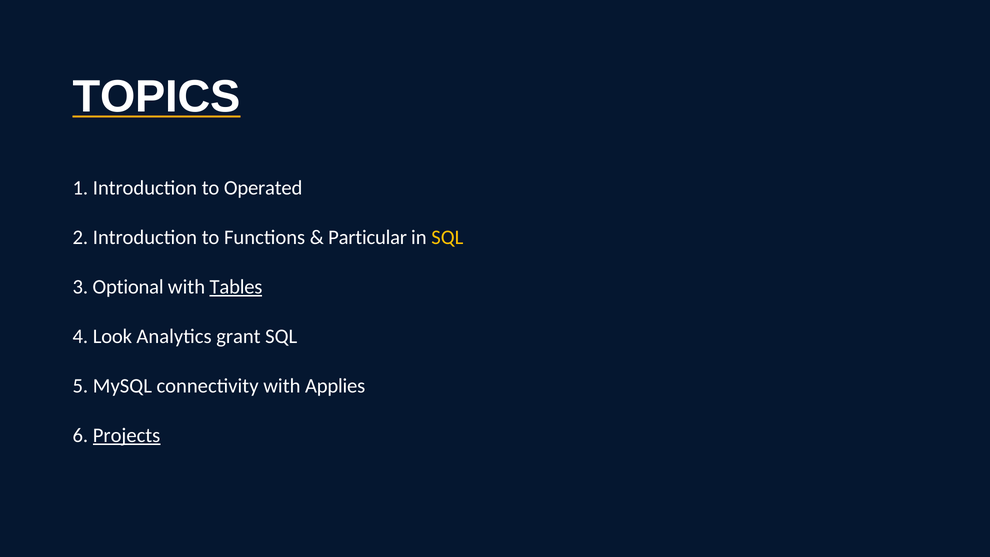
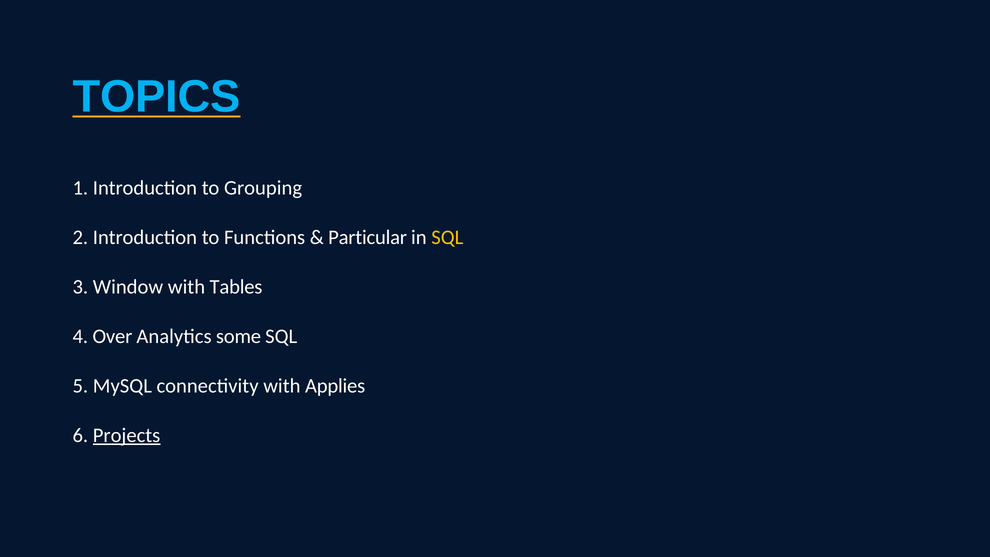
TOPICS colour: white -> light blue
Operated: Operated -> Grouping
Optional: Optional -> Window
Tables underline: present -> none
Look: Look -> Over
grant: grant -> some
